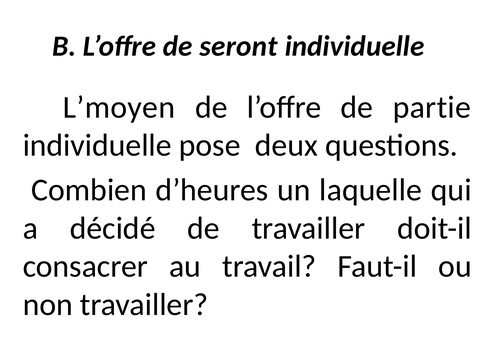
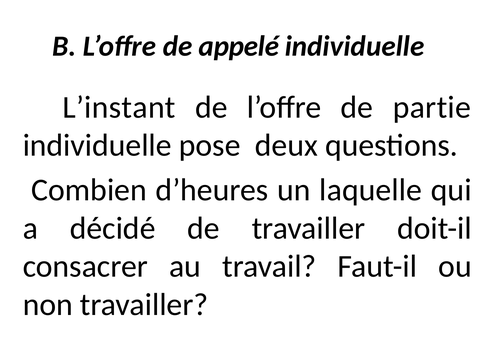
seront: seront -> appelé
L’moyen: L’moyen -> L’instant
